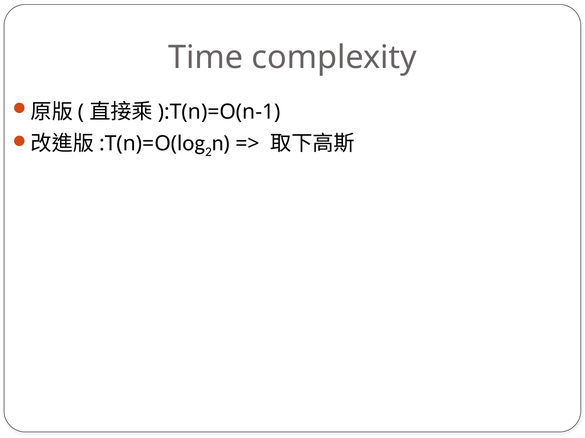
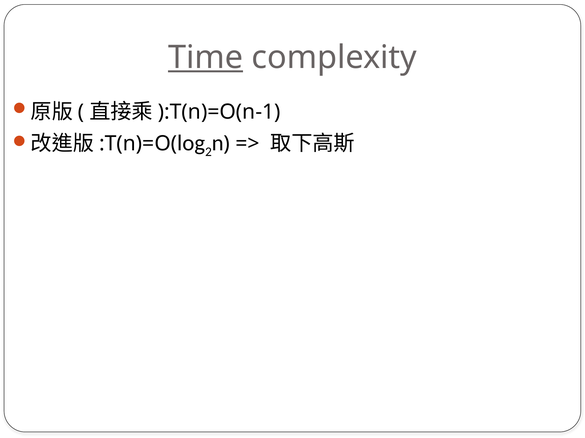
Time underline: none -> present
